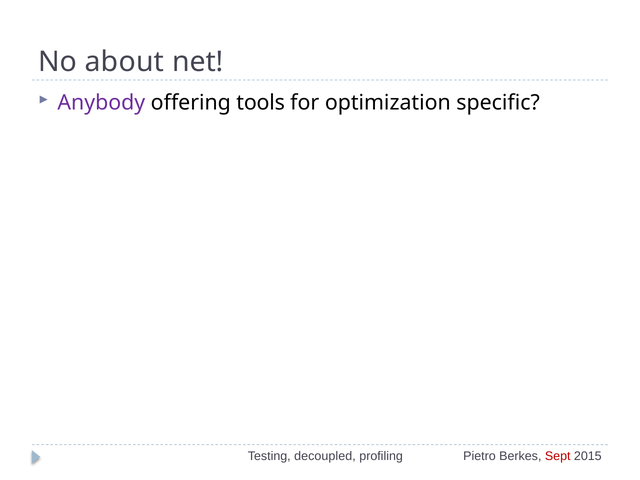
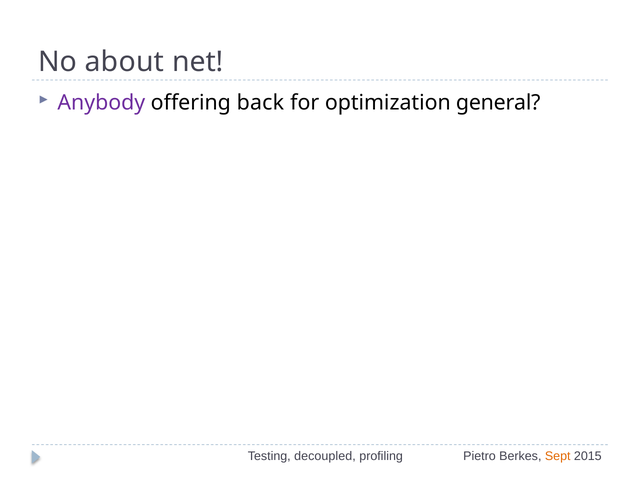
tools: tools -> back
specific: specific -> general
Sept colour: red -> orange
